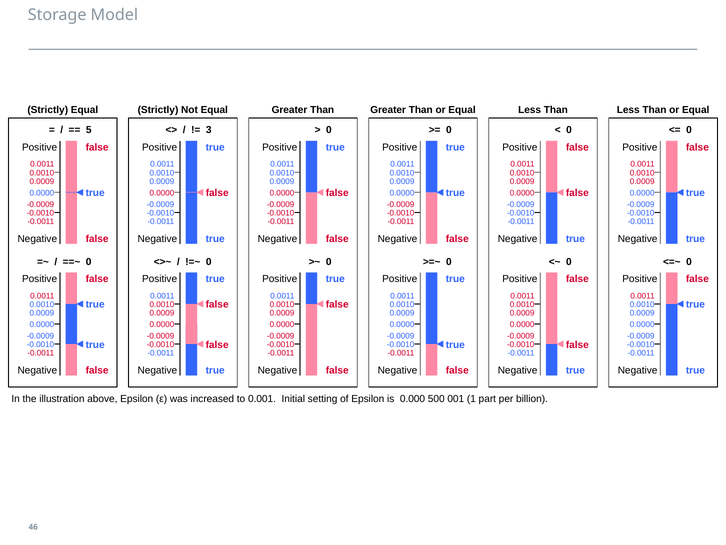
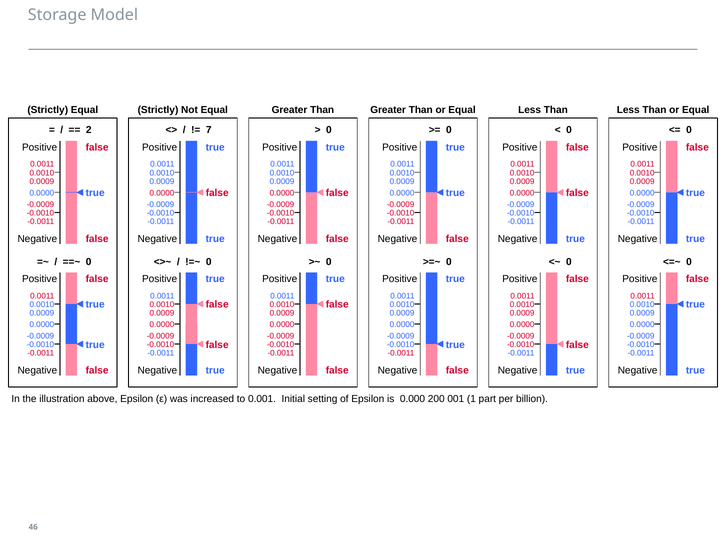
5: 5 -> 2
3: 3 -> 7
500: 500 -> 200
